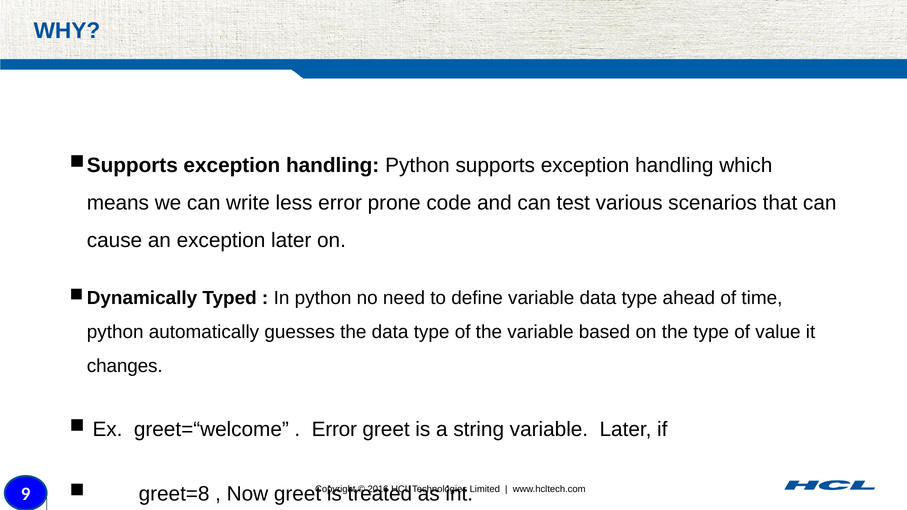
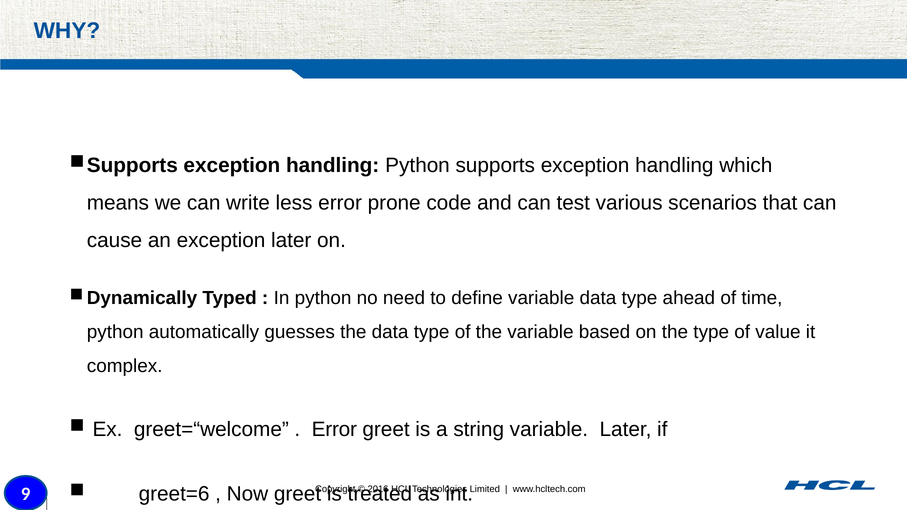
changes: changes -> complex
greet=8: greet=8 -> greet=6
